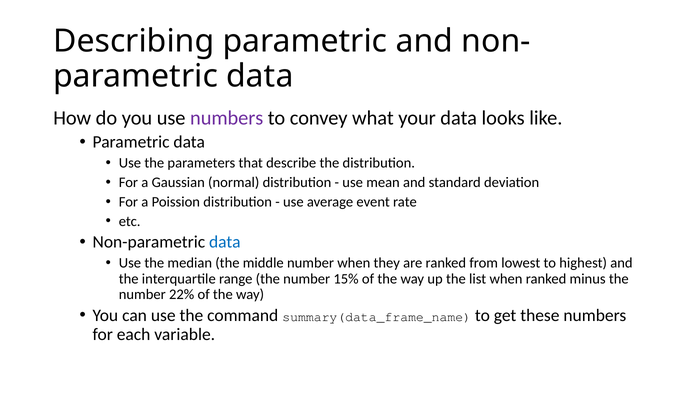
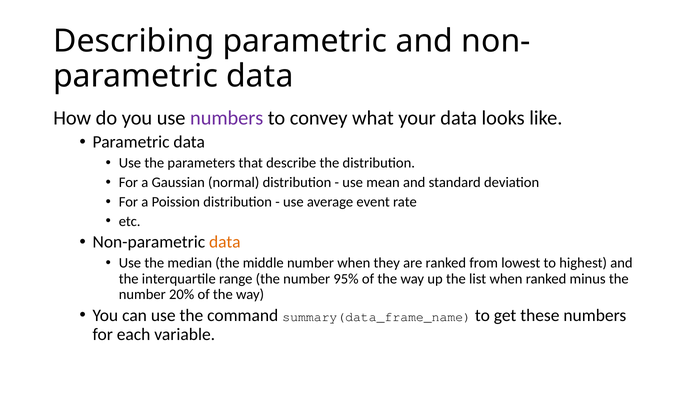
data at (225, 242) colour: blue -> orange
15%: 15% -> 95%
22%: 22% -> 20%
